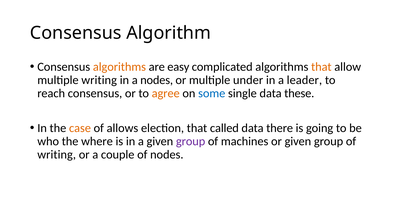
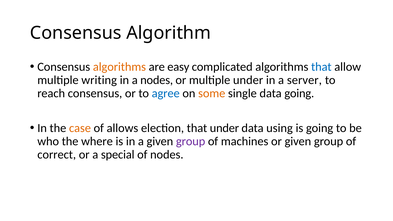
that at (321, 67) colour: orange -> blue
leader: leader -> server
agree colour: orange -> blue
some colour: blue -> orange
data these: these -> going
that called: called -> under
there: there -> using
writing at (57, 155): writing -> correct
couple: couple -> special
